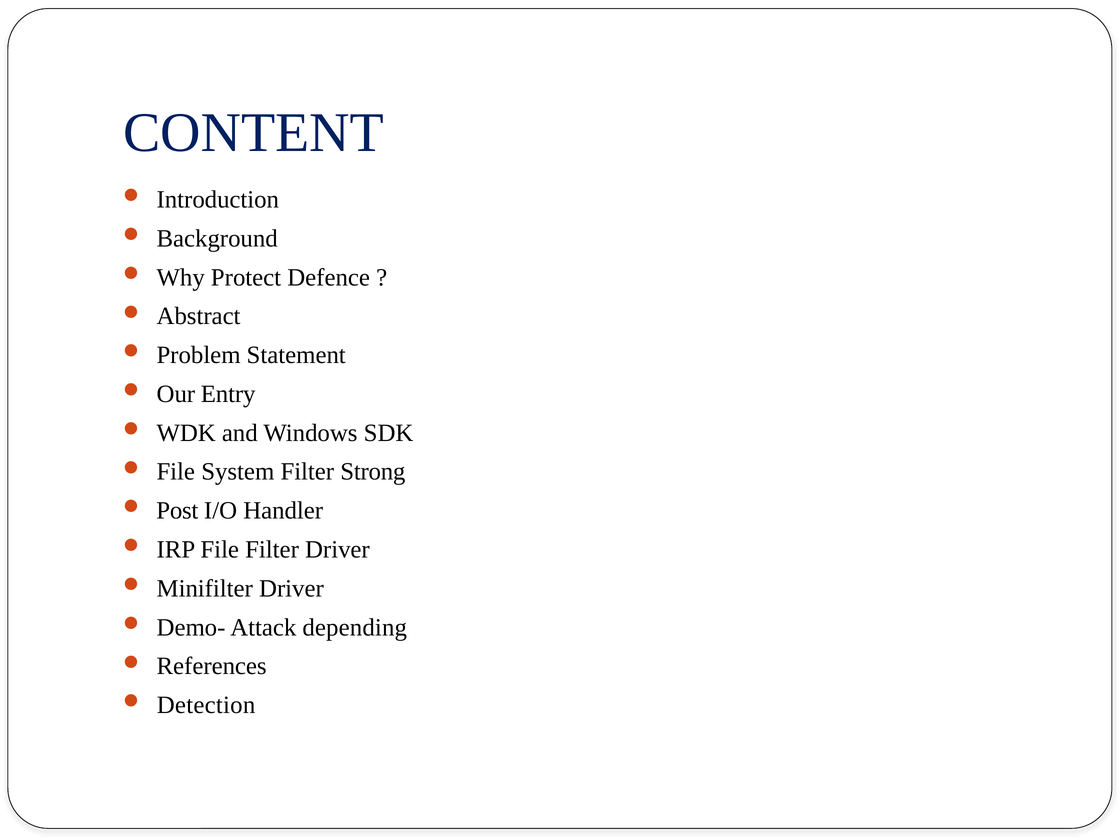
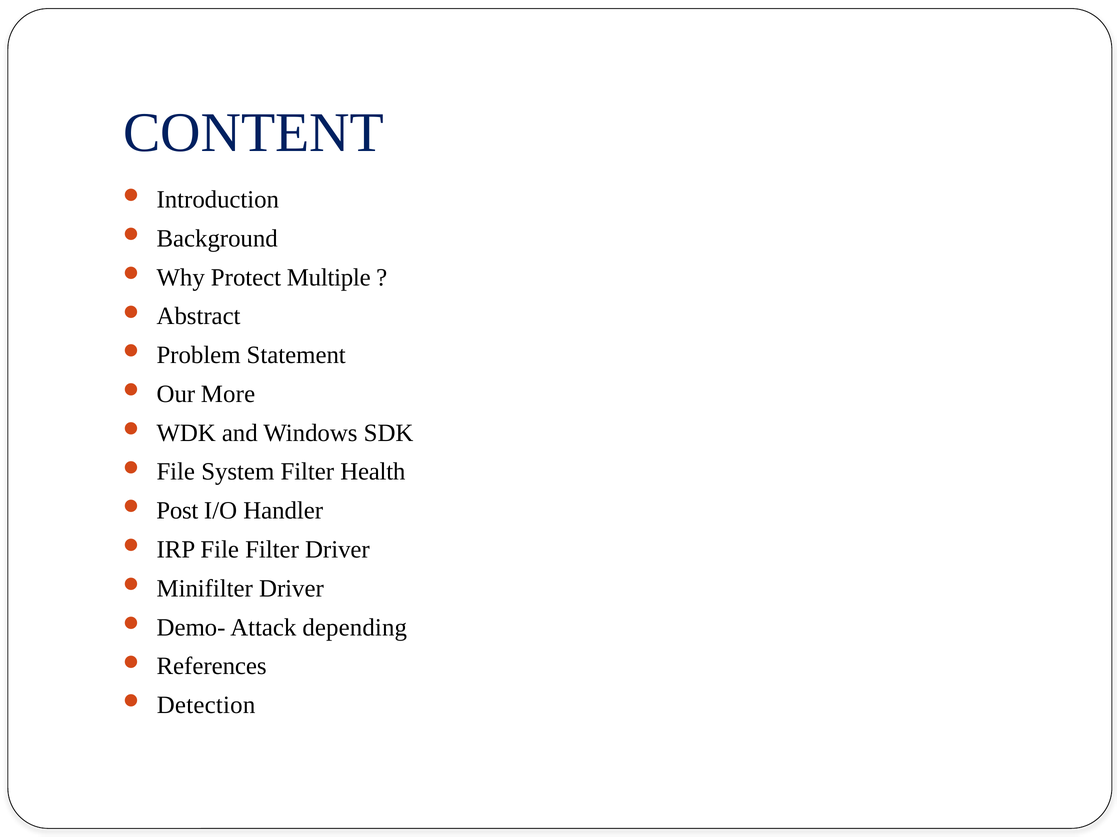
Defence: Defence -> Multiple
Entry: Entry -> More
Strong: Strong -> Health
